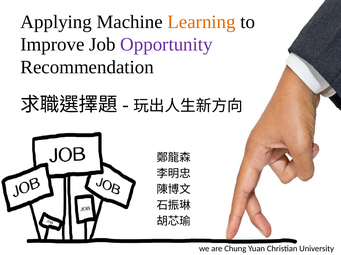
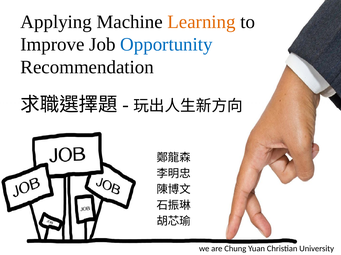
Opportunity colour: purple -> blue
